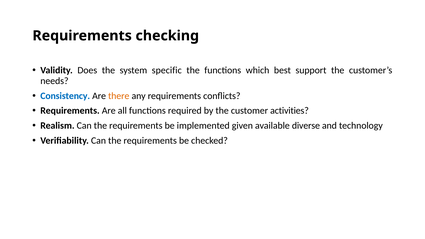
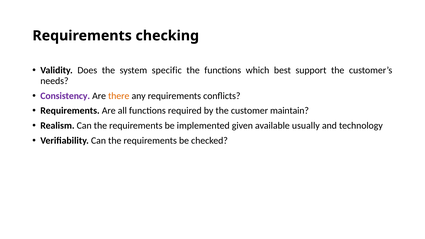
Consistency colour: blue -> purple
activities: activities -> maintain
diverse: diverse -> usually
